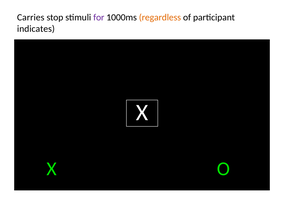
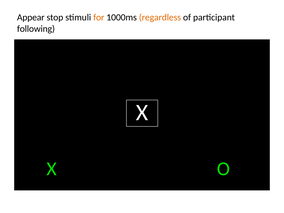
Carries: Carries -> Appear
for colour: purple -> orange
indicates: indicates -> following
